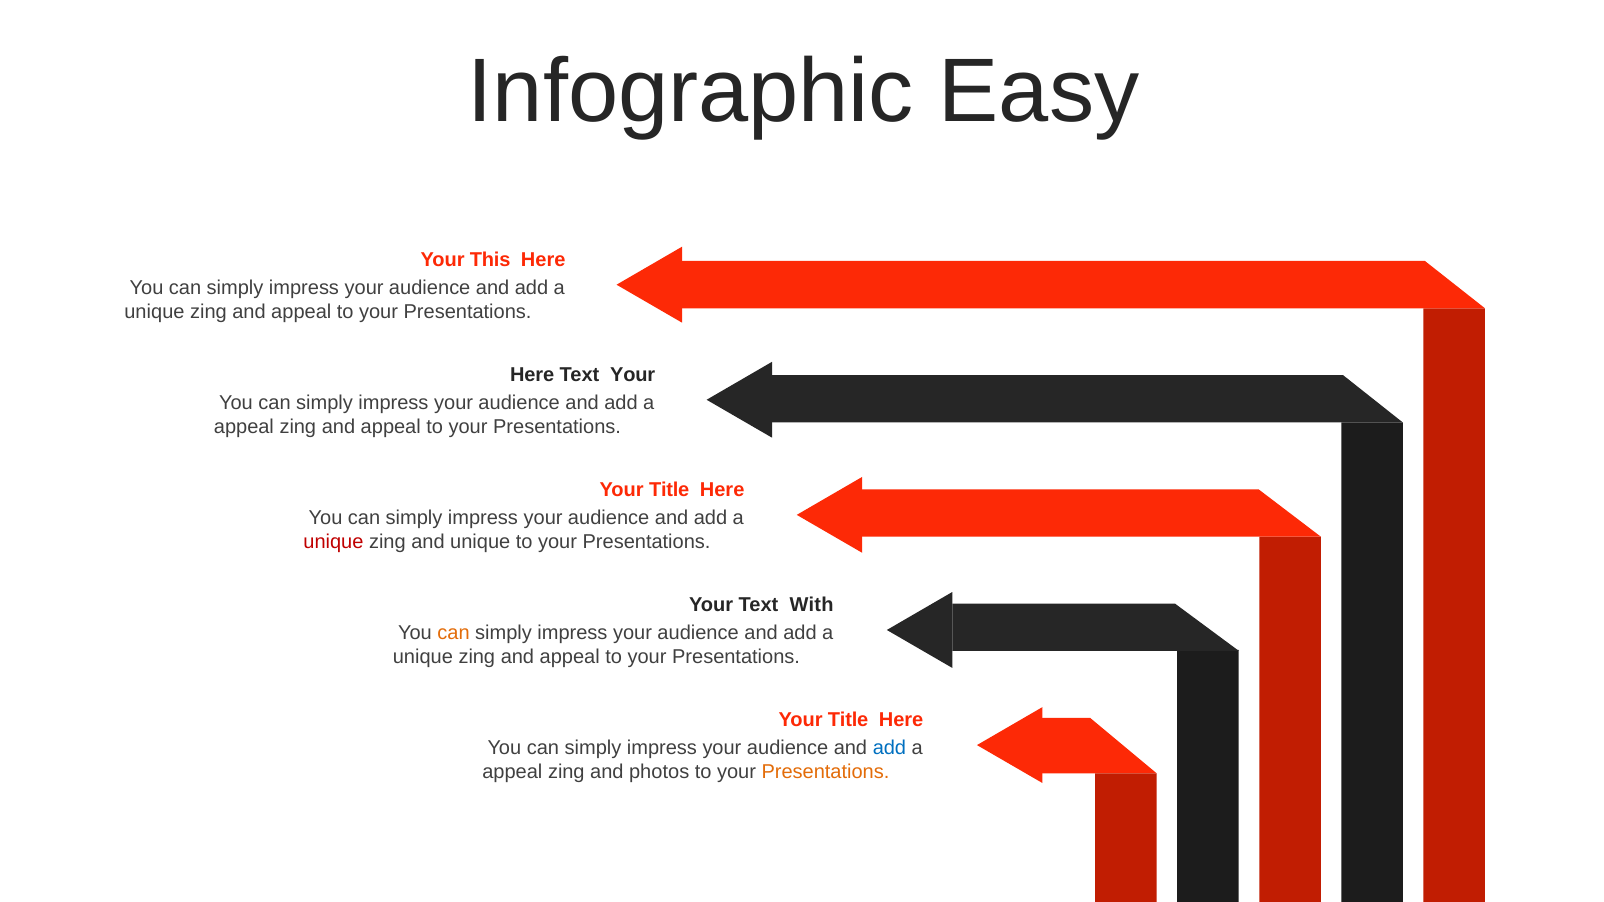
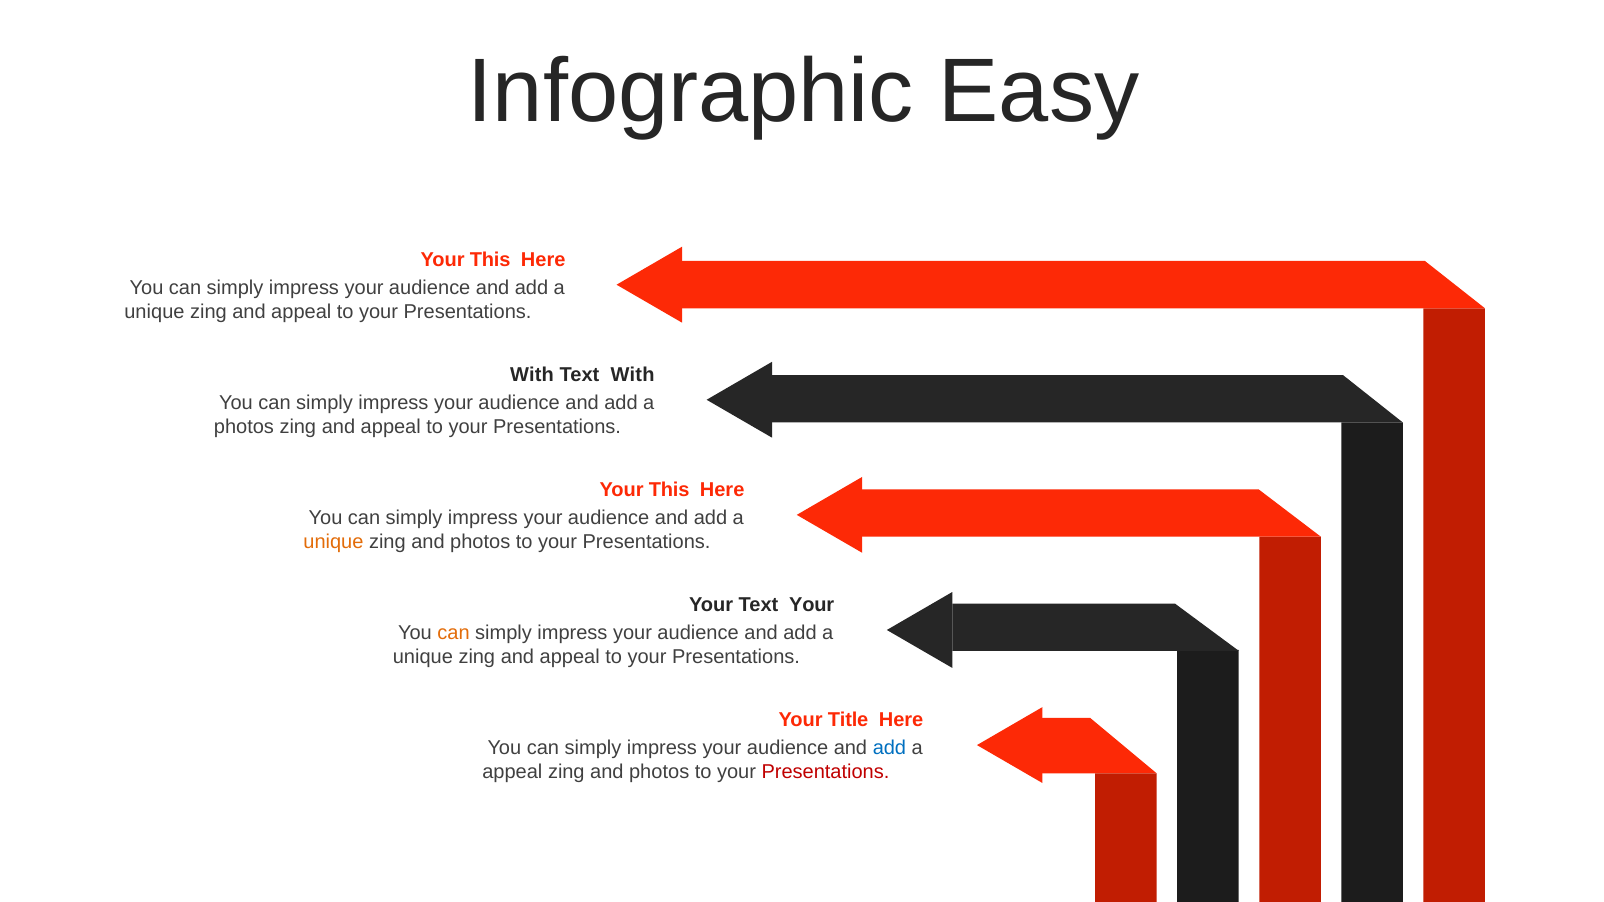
Here at (532, 375): Here -> With
Text Your: Your -> With
appeal at (244, 427): appeal -> photos
Title at (669, 490): Title -> This
unique at (333, 542) colour: red -> orange
unique at (480, 542): unique -> photos
Text With: With -> Your
Presentations at (825, 772) colour: orange -> red
